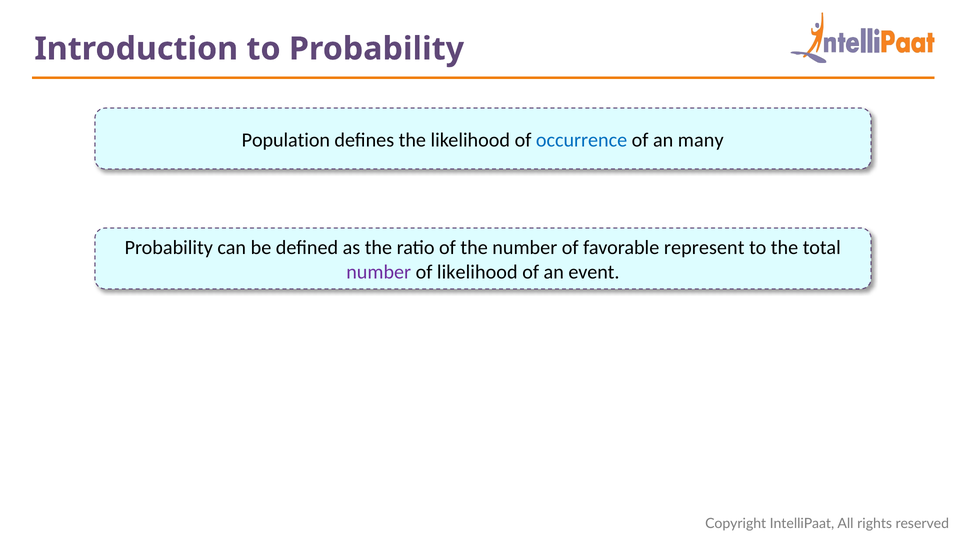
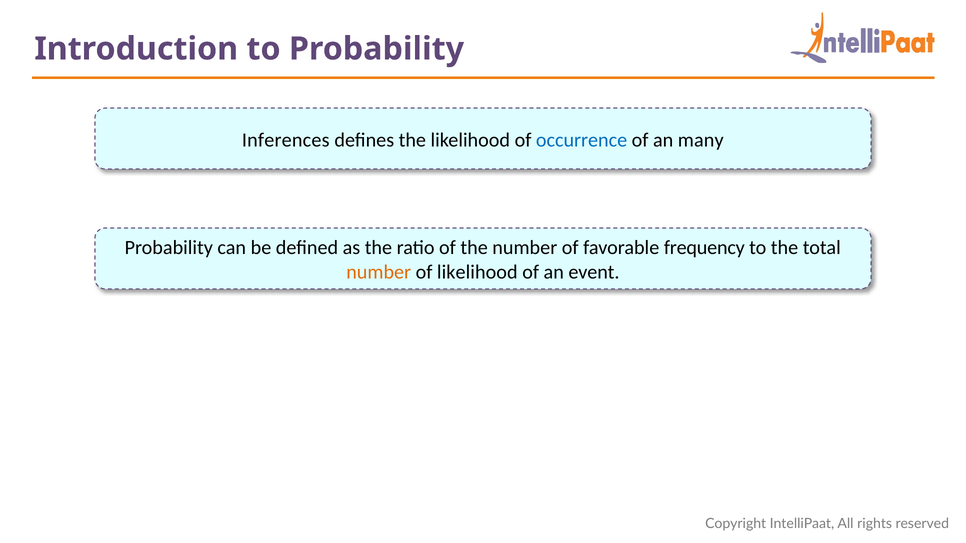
Population: Population -> Inferences
represent: represent -> frequency
number at (379, 272) colour: purple -> orange
